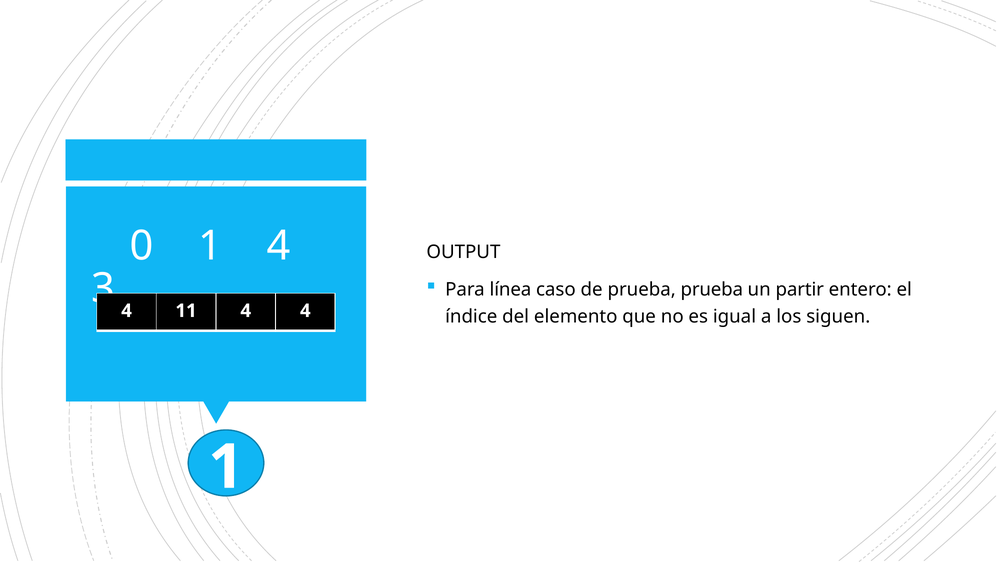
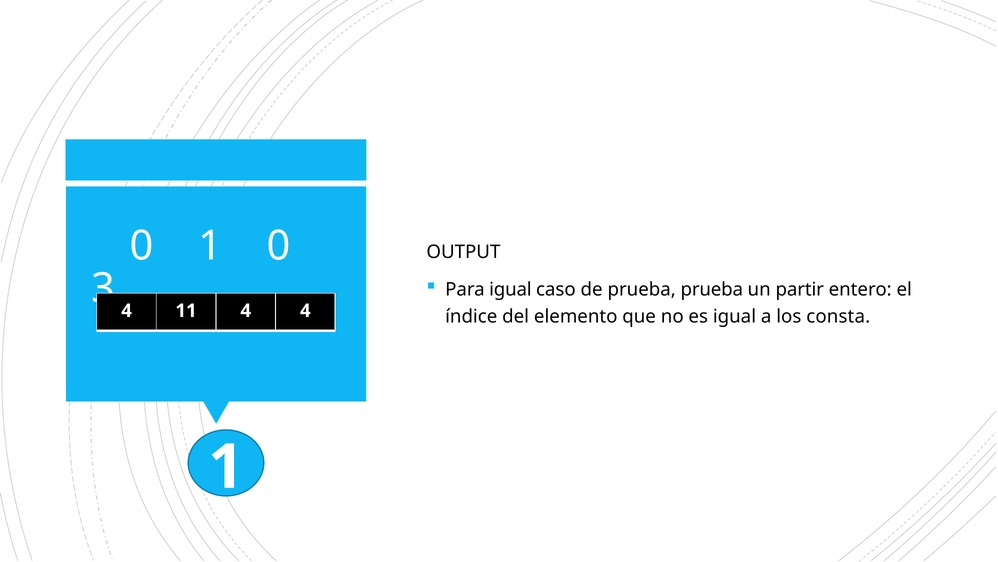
1 4: 4 -> 0
Para línea: línea -> igual
siguen: siguen -> consta
